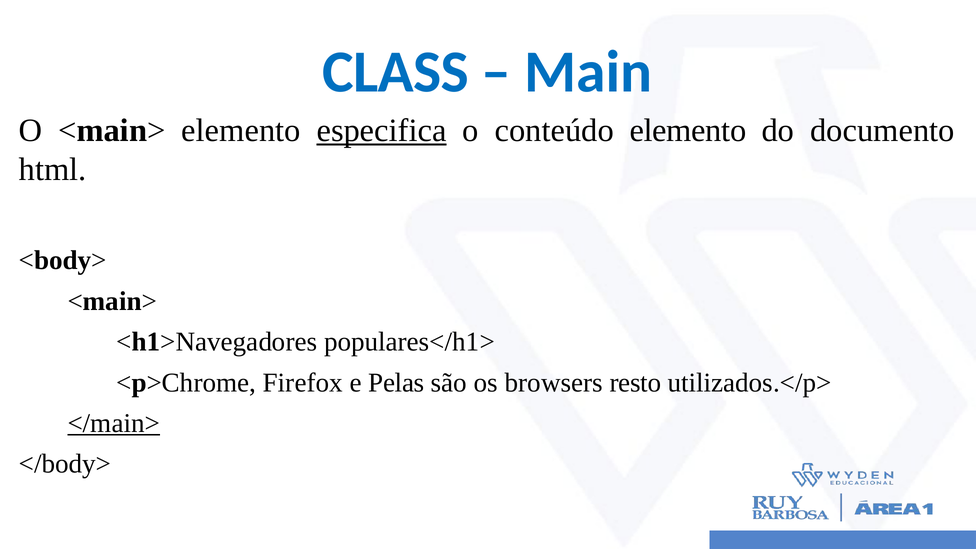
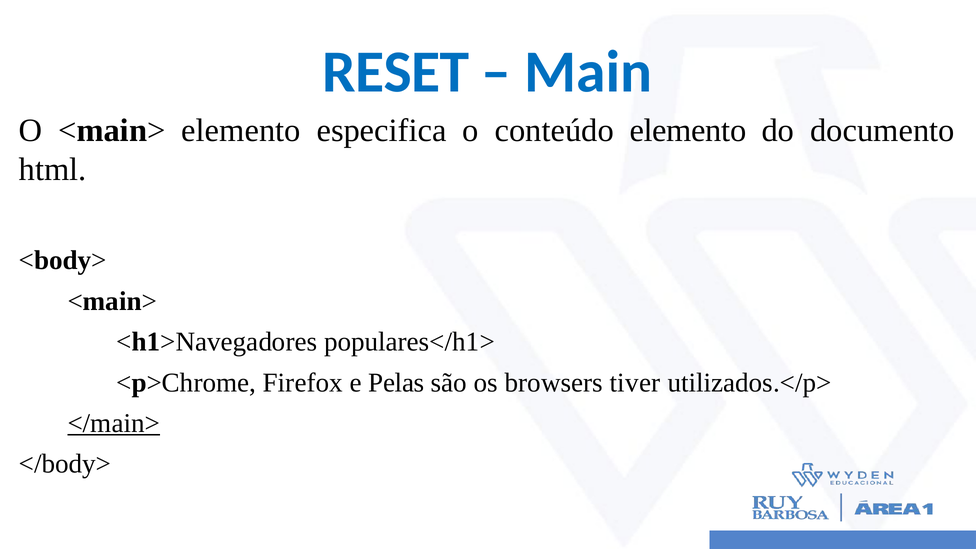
CLASS: CLASS -> RESET
especifica underline: present -> none
resto: resto -> tiver
